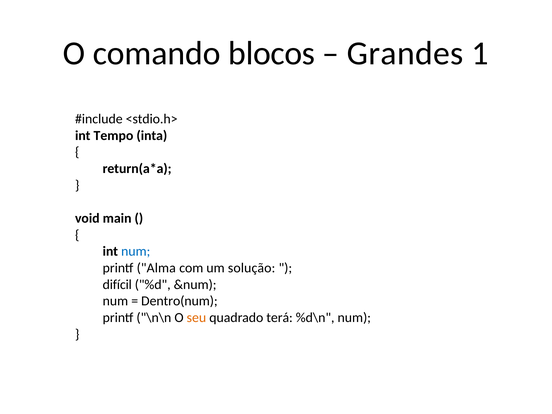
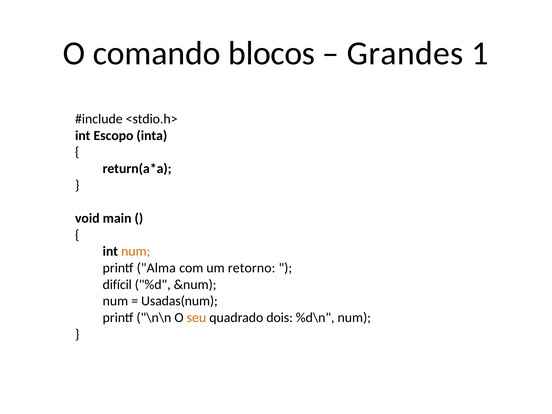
Tempo: Tempo -> Escopo
num at (136, 251) colour: blue -> orange
solução: solução -> retorno
Dentro(num: Dentro(num -> Usadas(num
terá: terá -> dois
